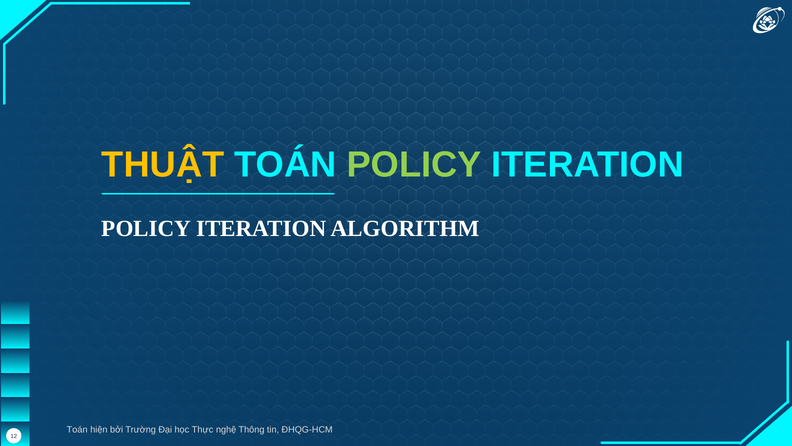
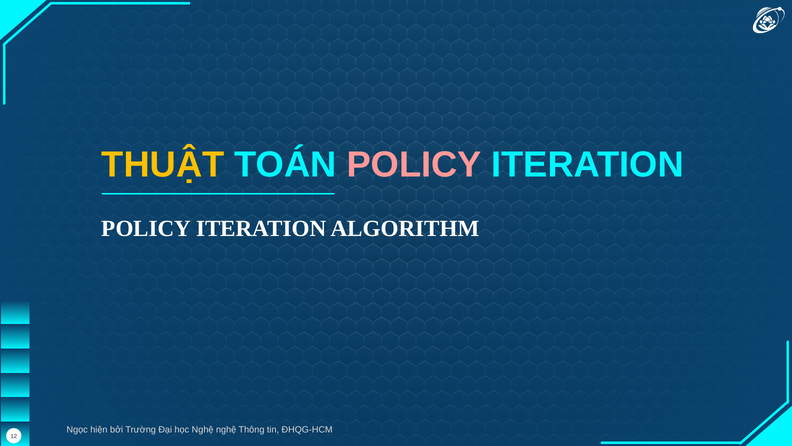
POLICY at (414, 165) colour: light green -> pink
Toán at (77, 429): Toán -> Ngọc
học Thực: Thực -> Nghệ
